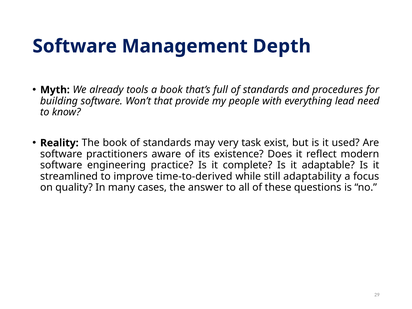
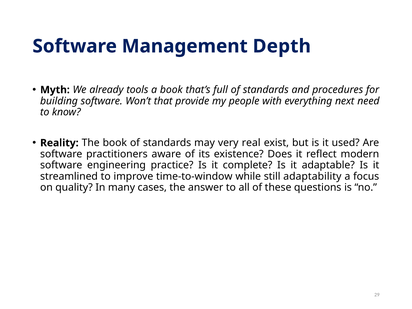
lead: lead -> next
task: task -> real
time-to-derived: time-to-derived -> time-to-window
